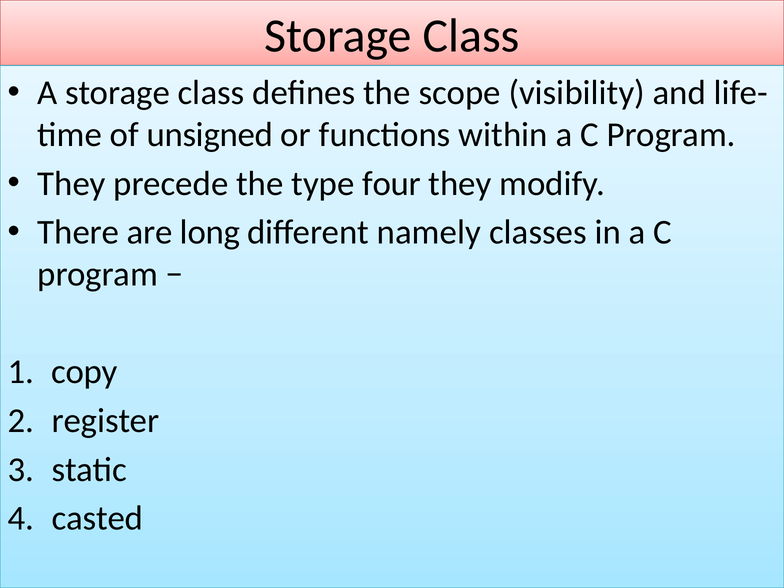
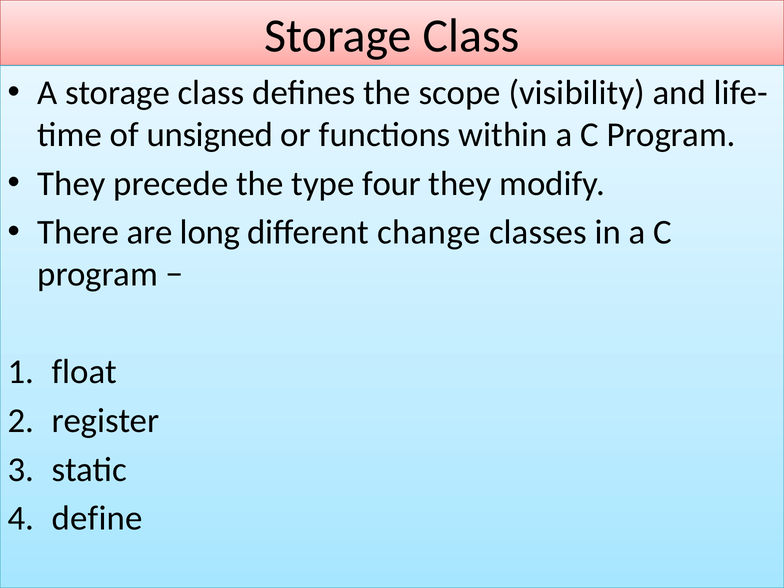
namely: namely -> change
copy: copy -> float
casted: casted -> define
